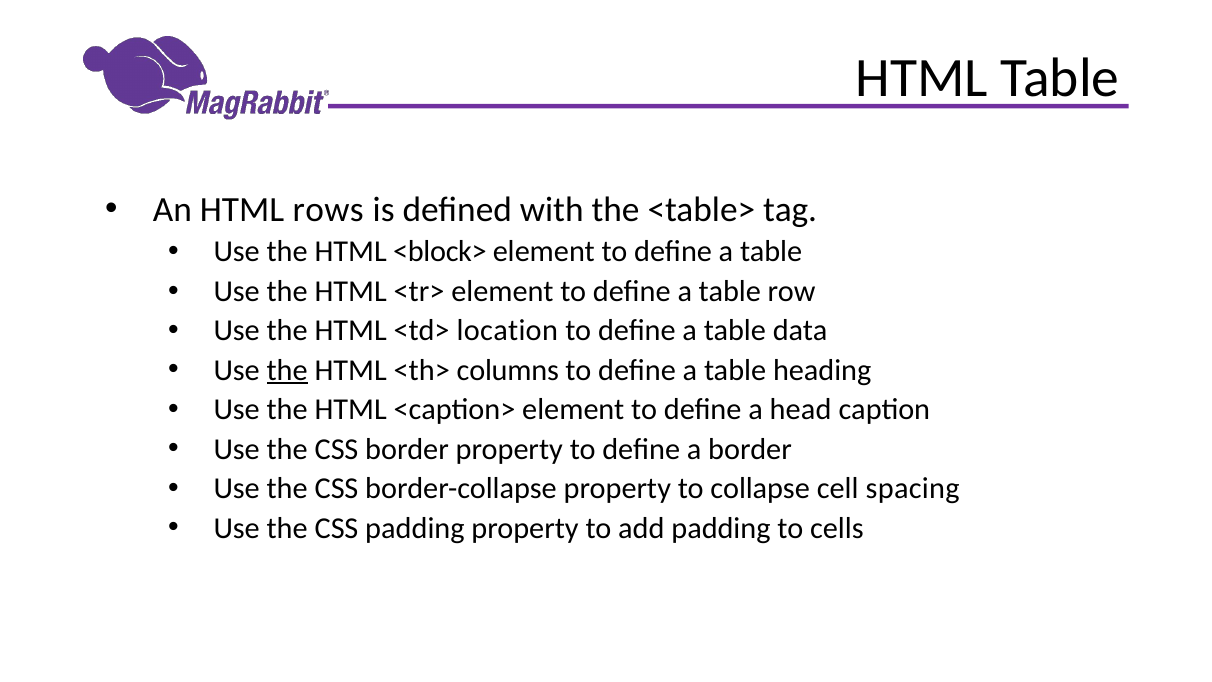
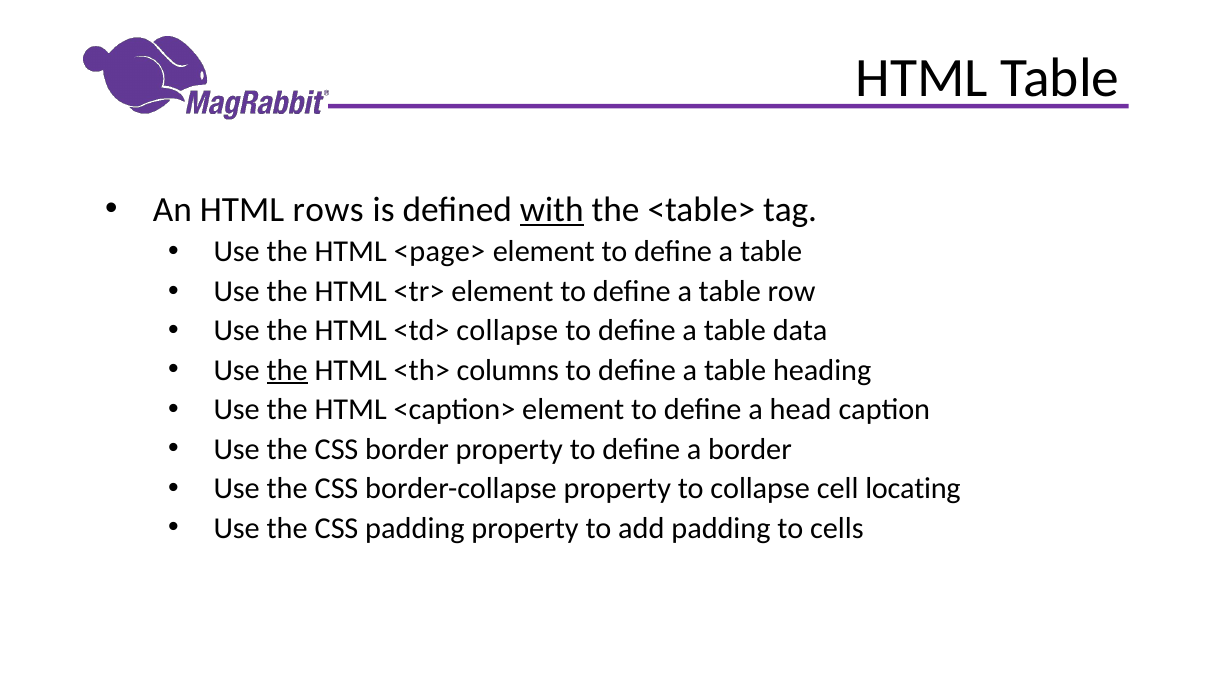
with underline: none -> present
<block>: <block> -> <page>
<td> location: location -> collapse
spacing: spacing -> locating
